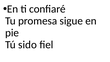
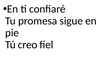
sido: sido -> creo
